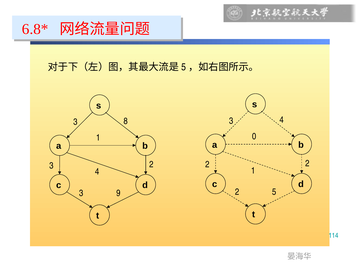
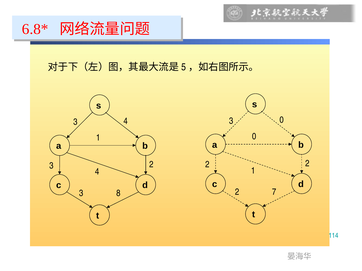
4 at (282, 120): 4 -> 0
8 at (126, 121): 8 -> 4
5: 5 -> 7
9: 9 -> 8
